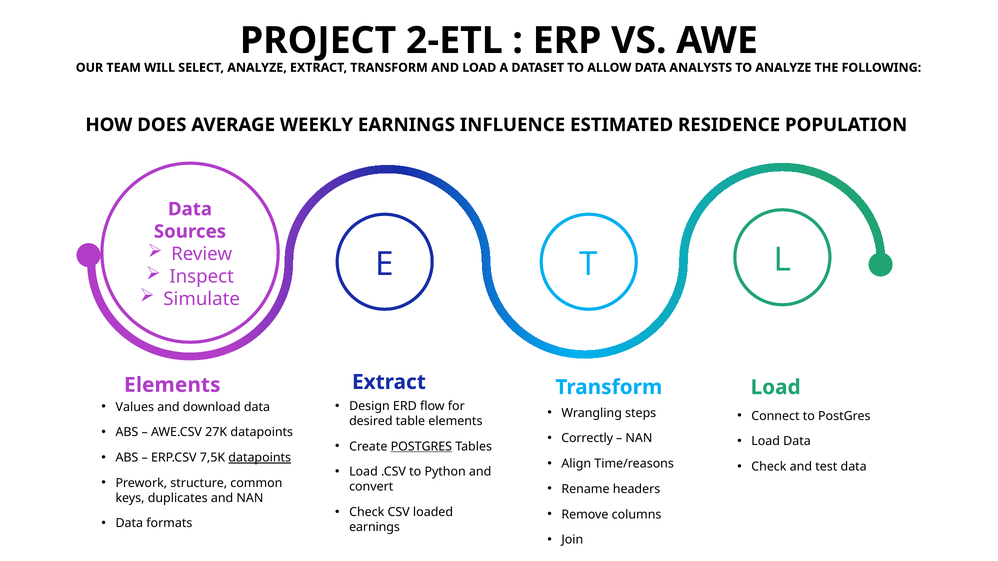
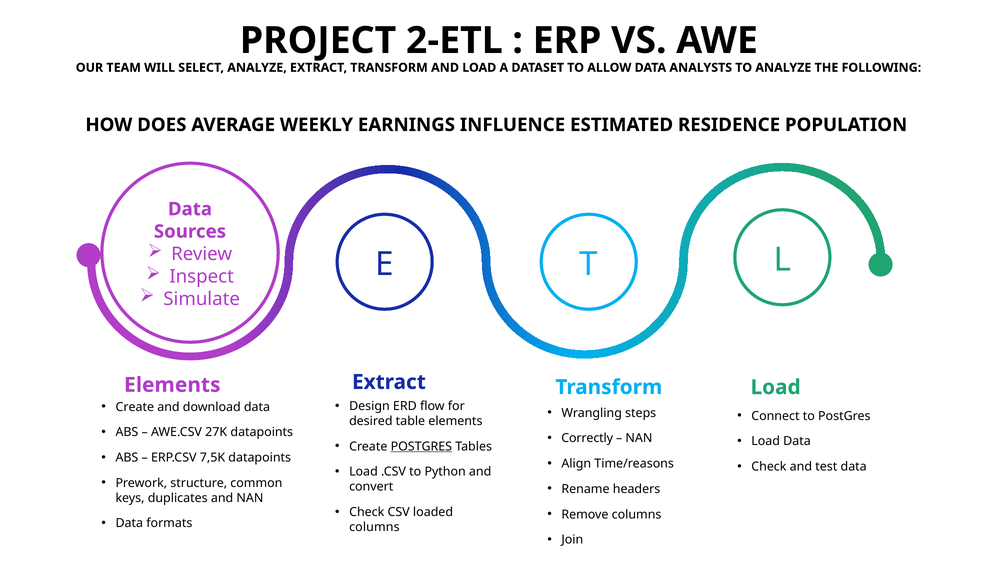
Values at (135, 407): Values -> Create
datapoints at (260, 458) underline: present -> none
earnings at (374, 527): earnings -> columns
